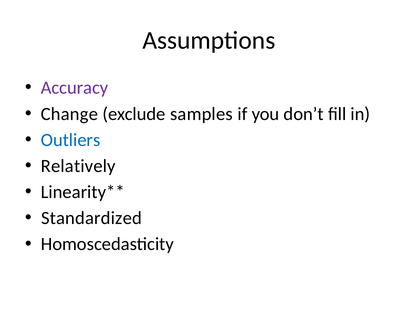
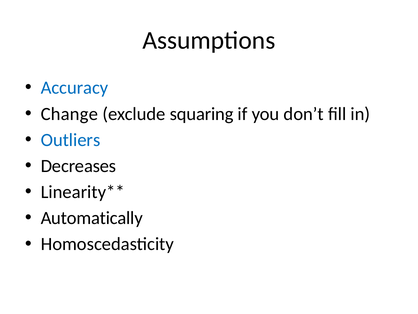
Accuracy colour: purple -> blue
samples: samples -> squaring
Relatively: Relatively -> Decreases
Standardized: Standardized -> Automatically
